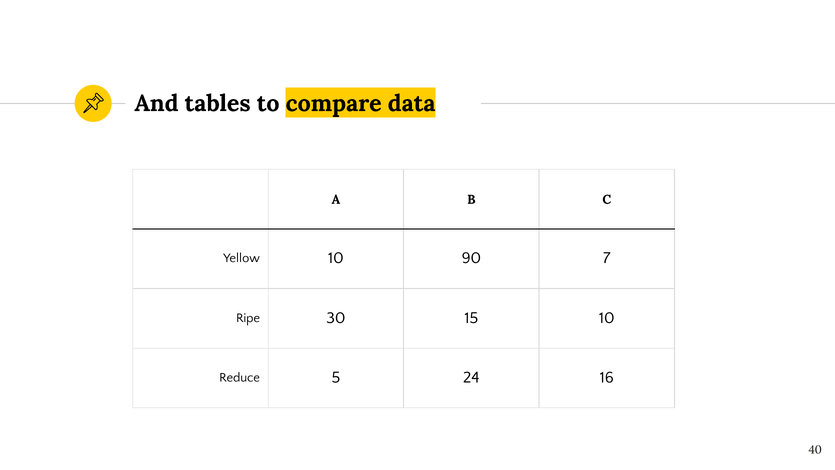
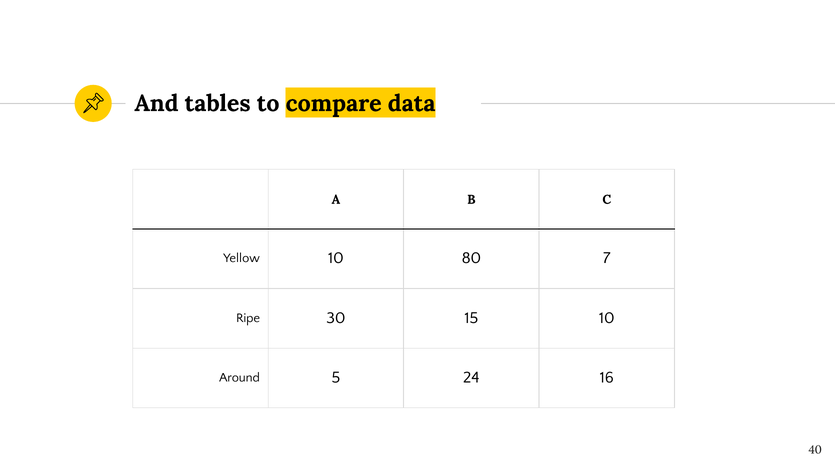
90: 90 -> 80
Reduce: Reduce -> Around
